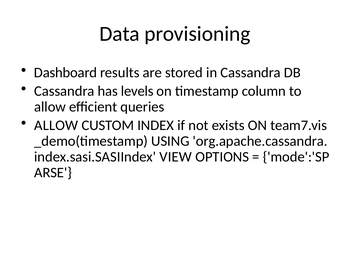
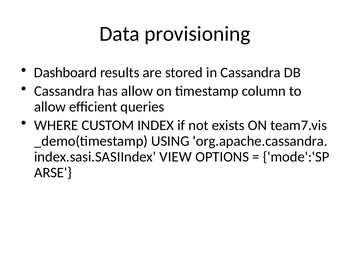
has levels: levels -> allow
ALLOW at (56, 126): ALLOW -> WHERE
